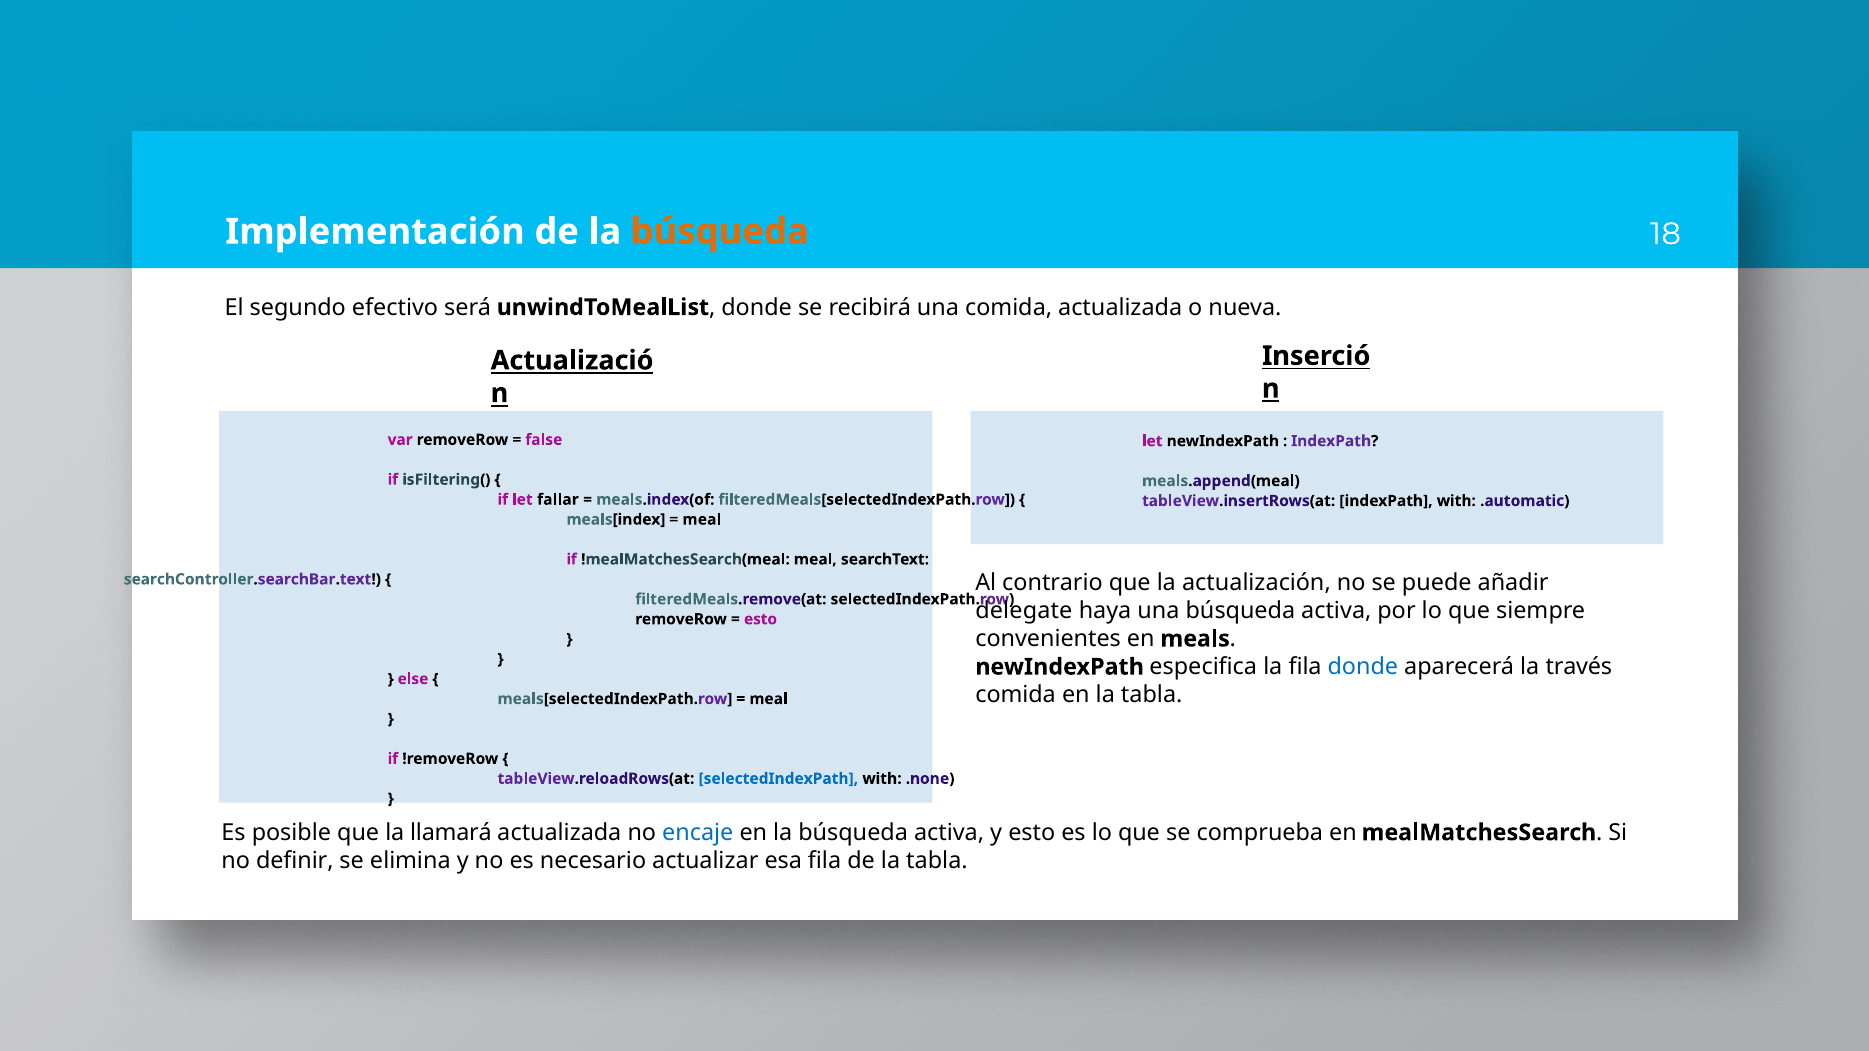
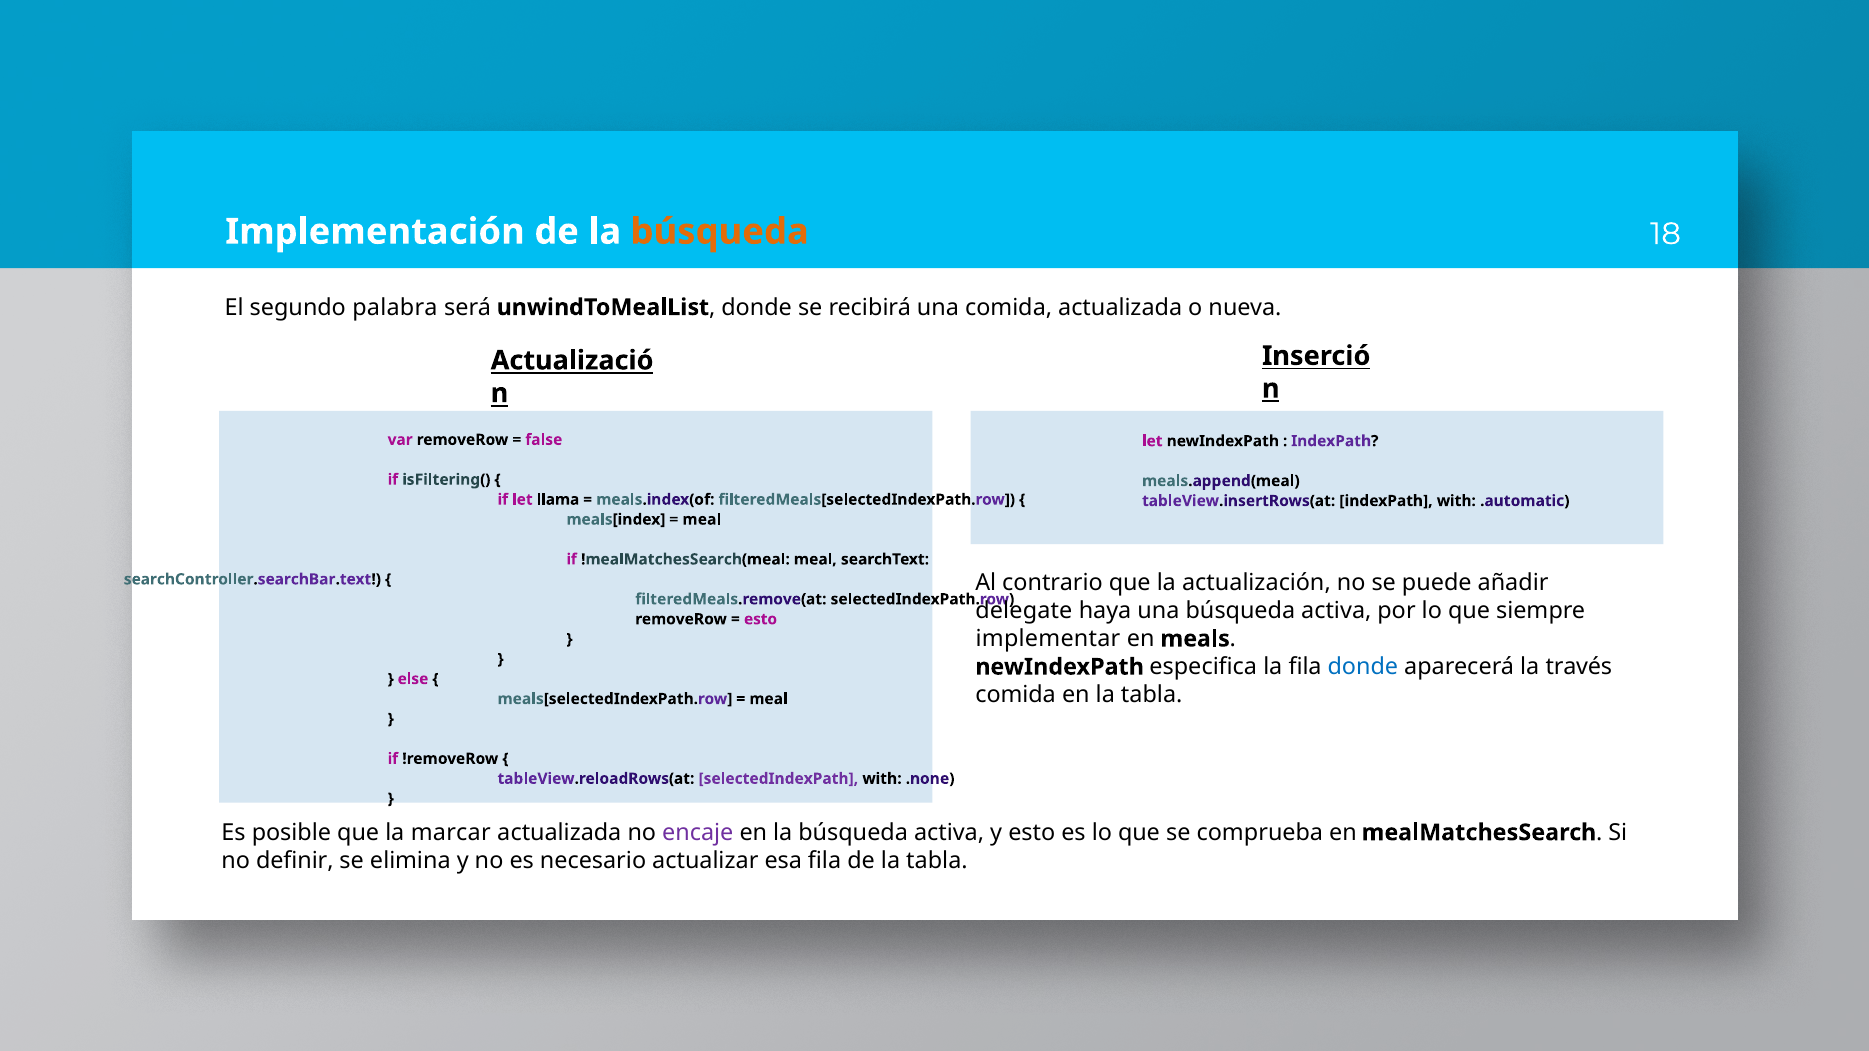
efectivo: efectivo -> palabra
fallar: fallar -> llama
convenientes: convenientes -> implementar
selectedIndexPath colour: blue -> purple
llamará: llamará -> marcar
encaje colour: blue -> purple
